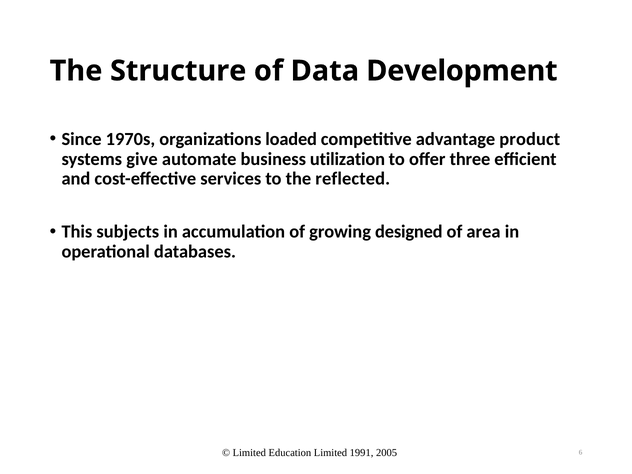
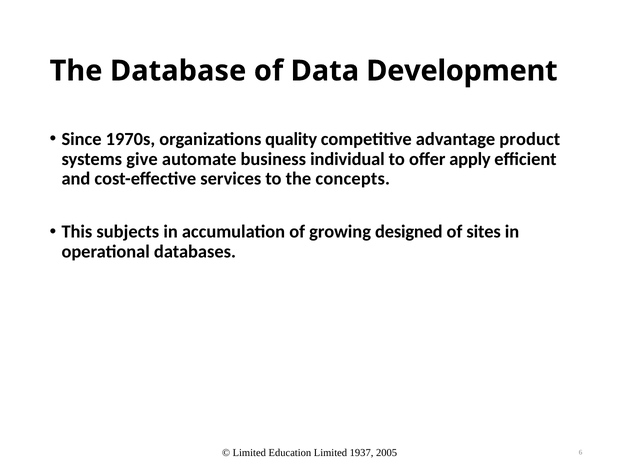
Structure: Structure -> Database
loaded: loaded -> quality
utilization: utilization -> individual
three: three -> apply
reflected: reflected -> concepts
area: area -> sites
1991: 1991 -> 1937
